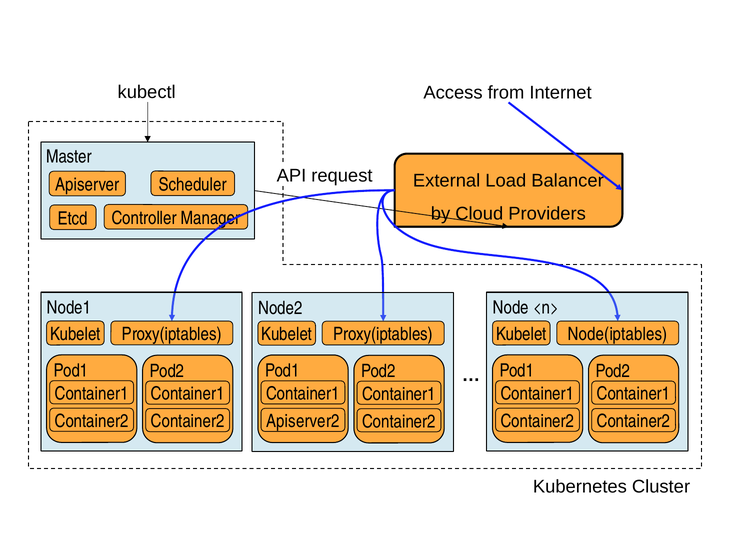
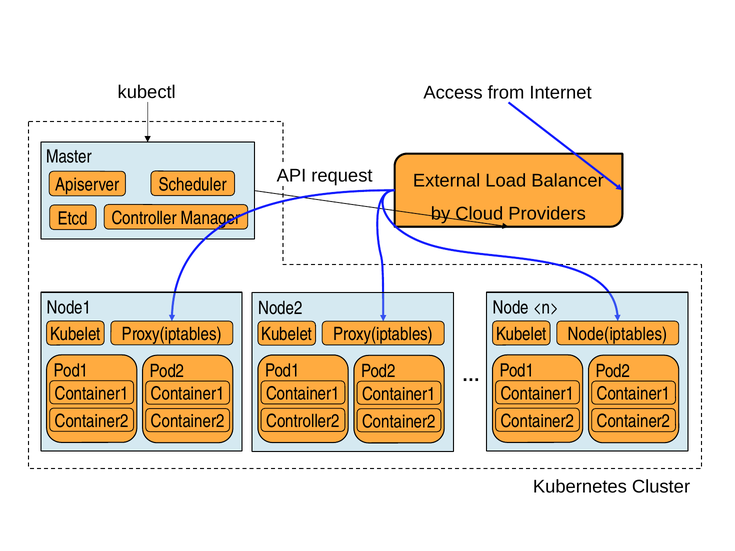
Apiserver2: Apiserver2 -> Controller2
